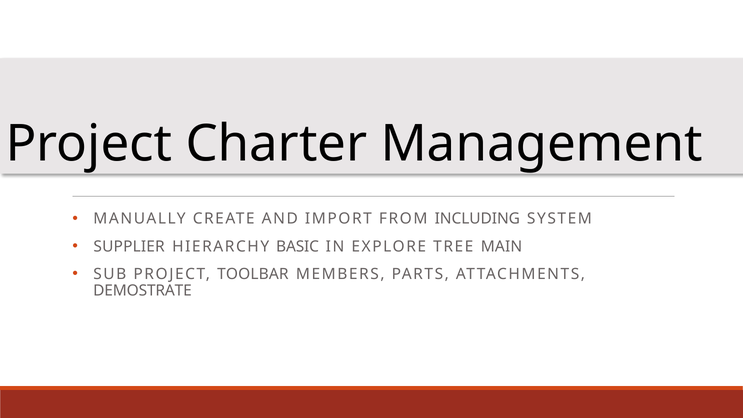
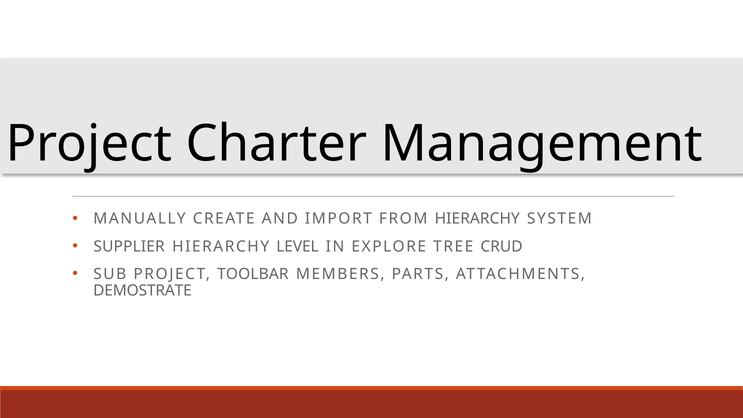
FROM INCLUDING: INCLUDING -> HIERARCHY
BASIC: BASIC -> LEVEL
MAIN: MAIN -> CRUD
